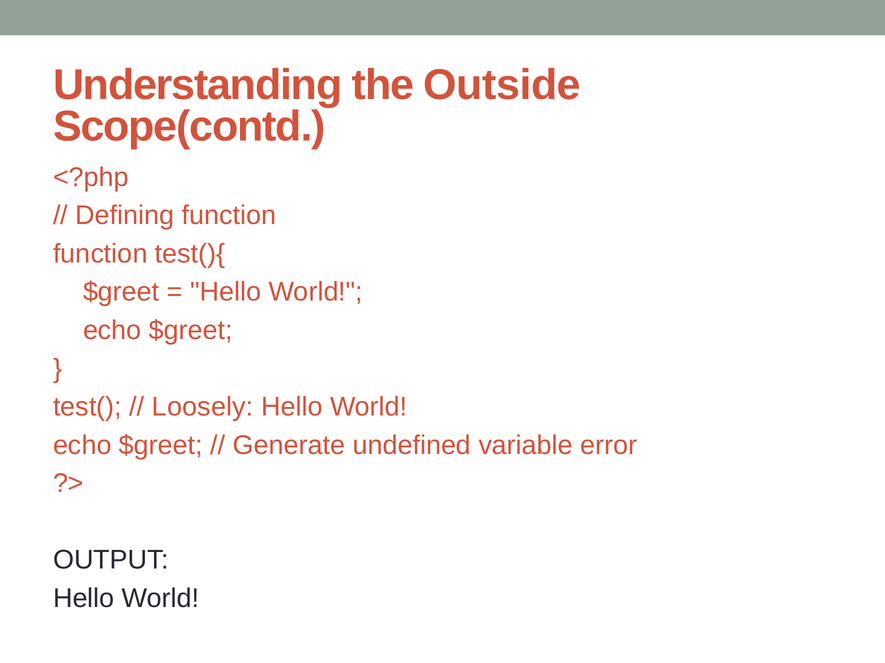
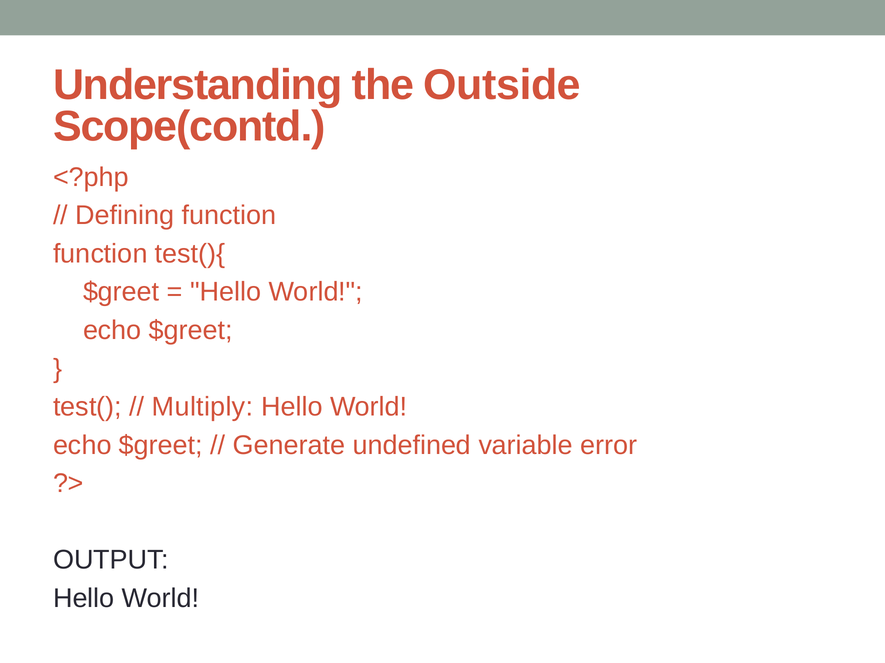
Loosely: Loosely -> Multiply
